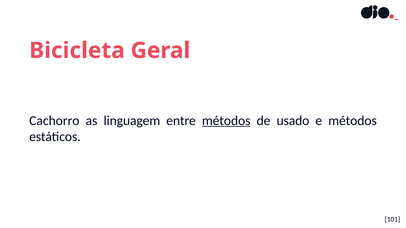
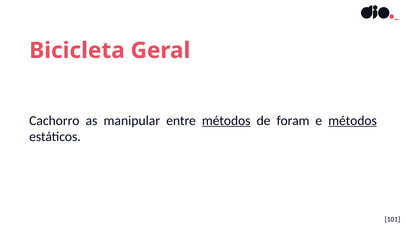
linguagem: linguagem -> manipular
usado: usado -> foram
métodos at (353, 121) underline: none -> present
